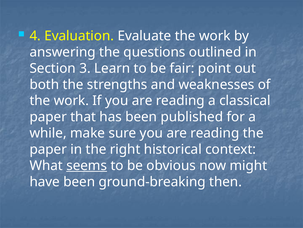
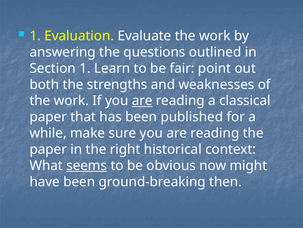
4 at (35, 36): 4 -> 1
Section 3: 3 -> 1
are at (142, 100) underline: none -> present
